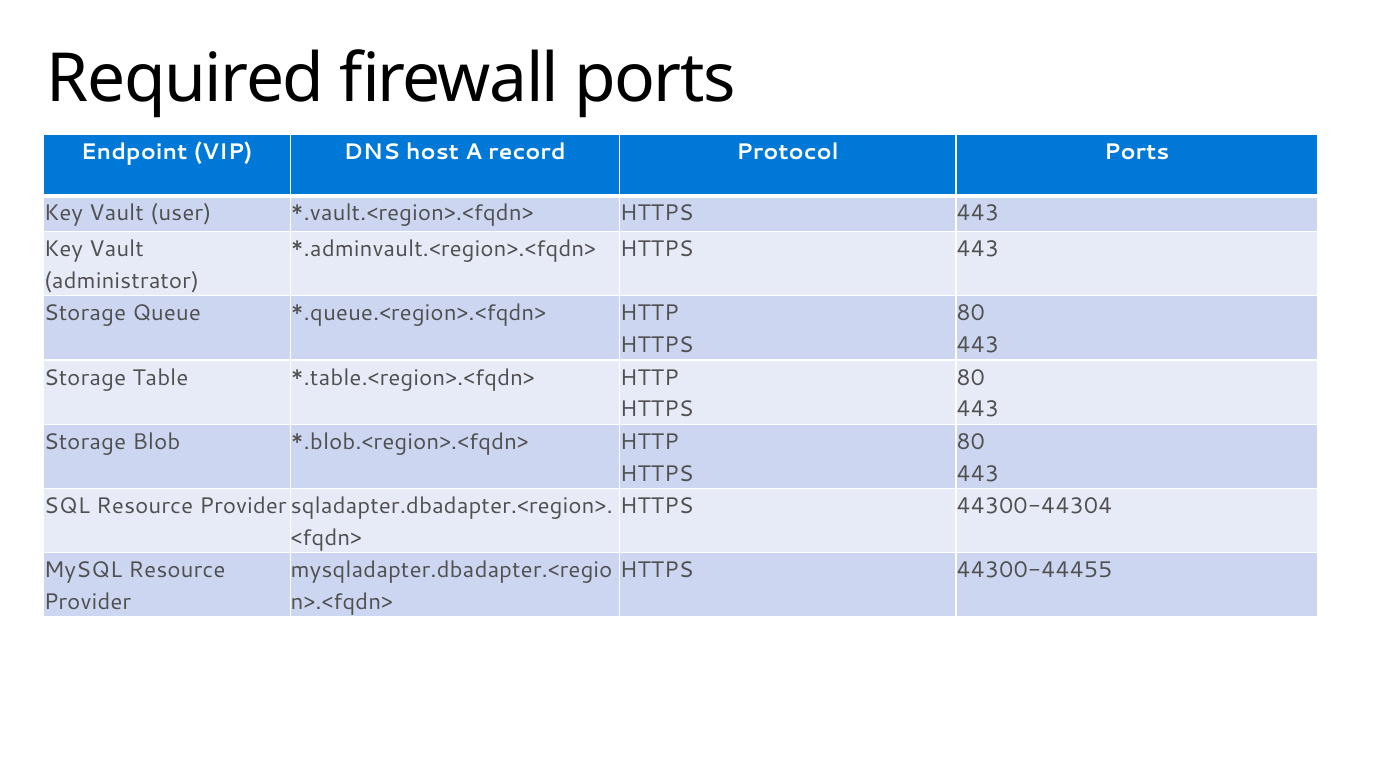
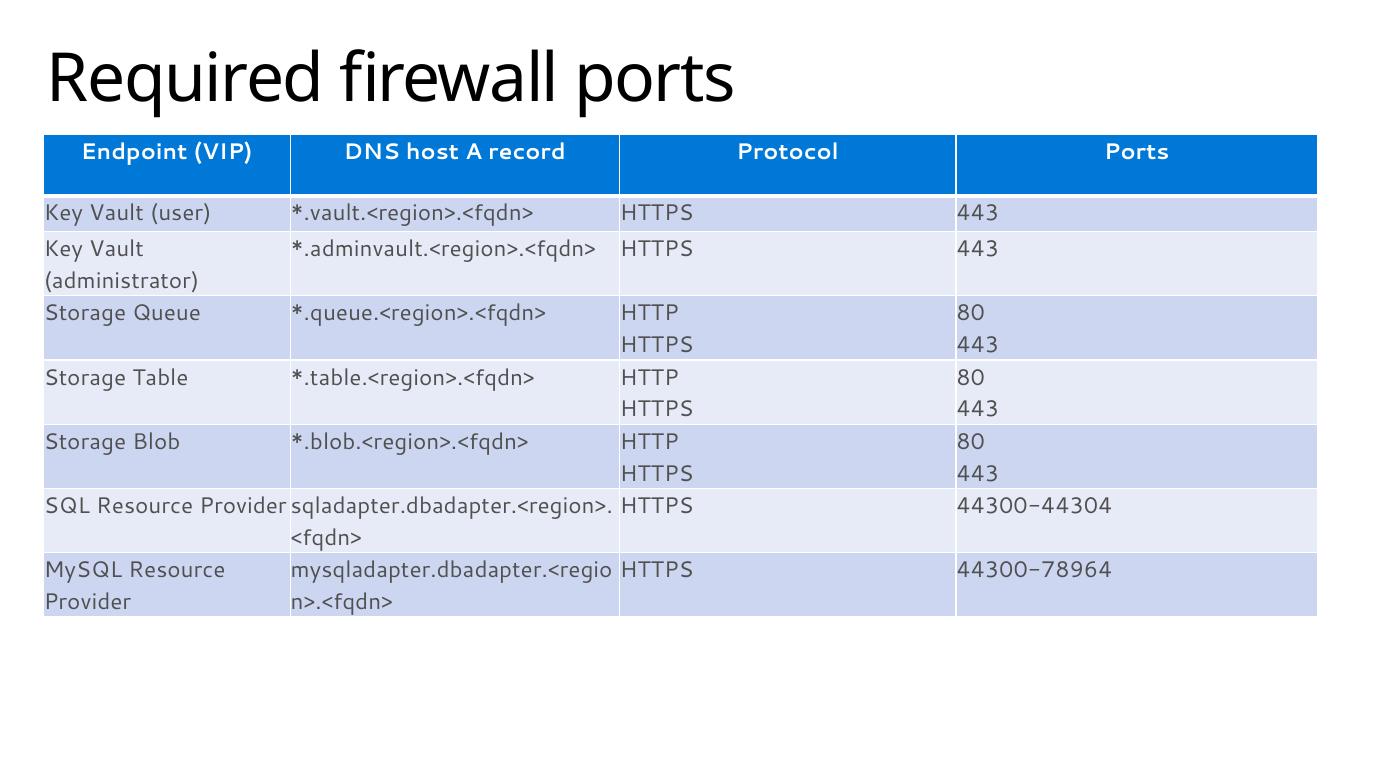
44300-44455: 44300-44455 -> 44300-78964
